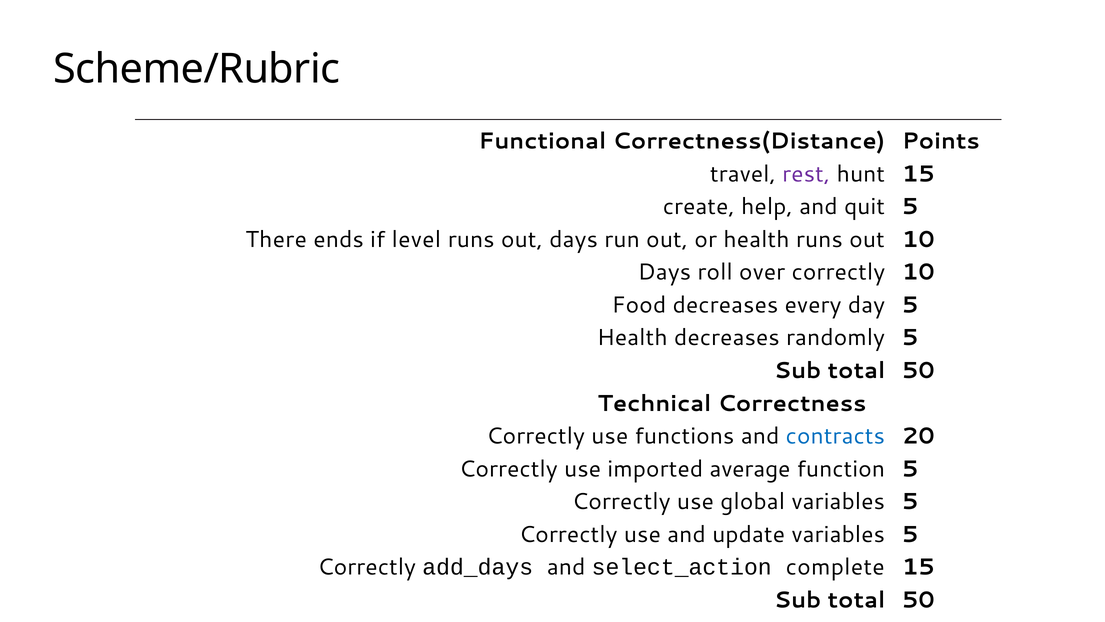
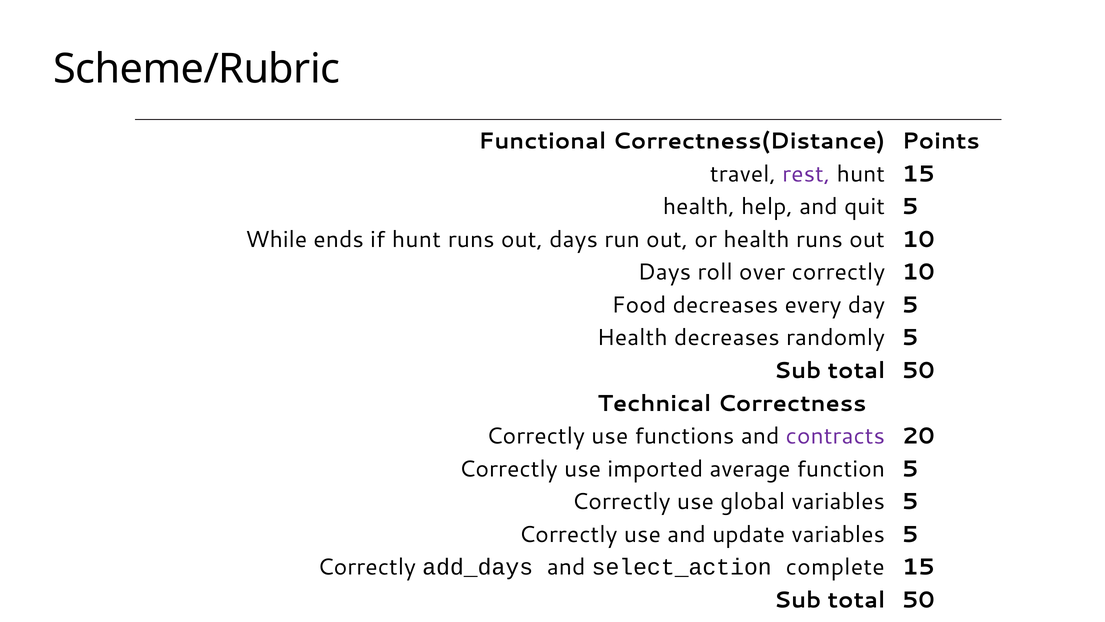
create at (699, 207): create -> health
There: There -> While
if level: level -> hunt
contracts colour: blue -> purple
